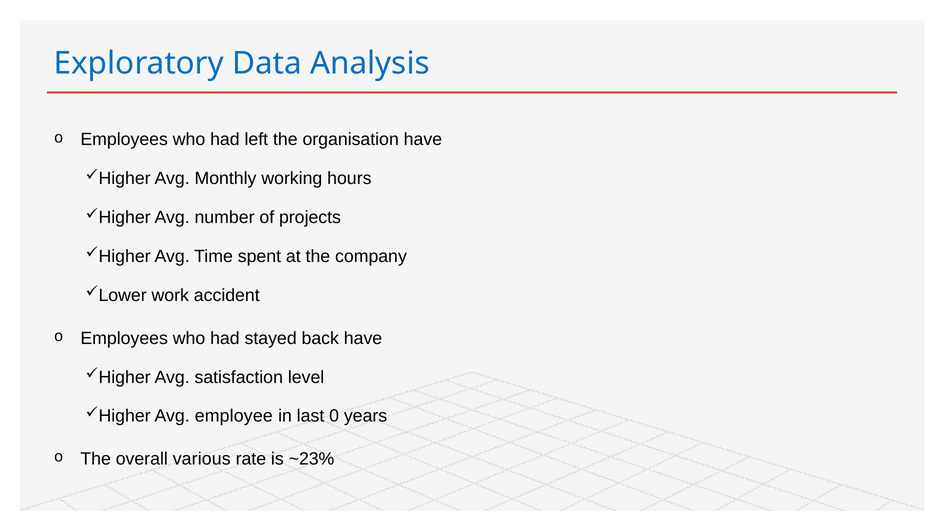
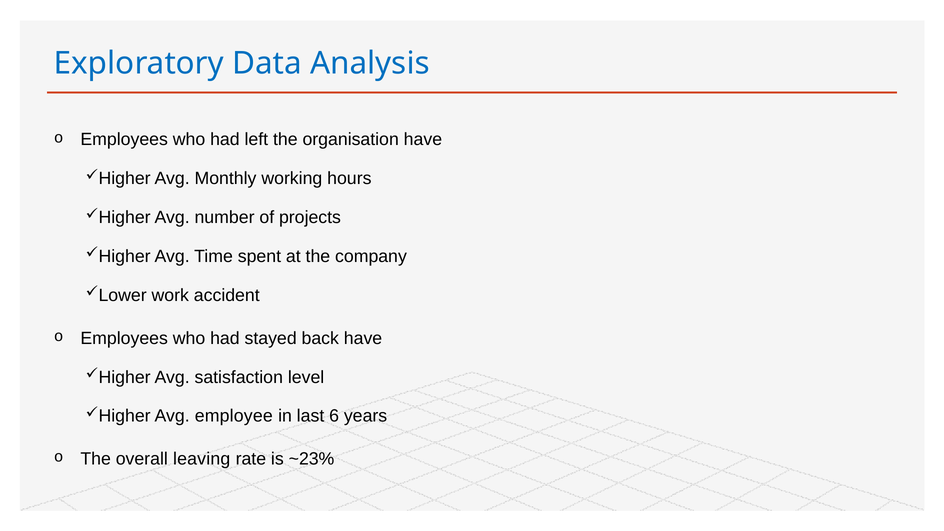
0: 0 -> 6
various: various -> leaving
